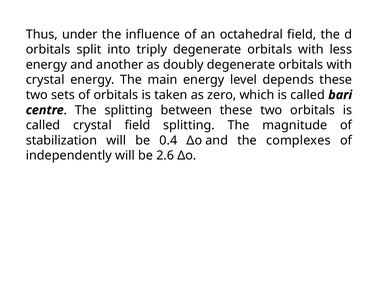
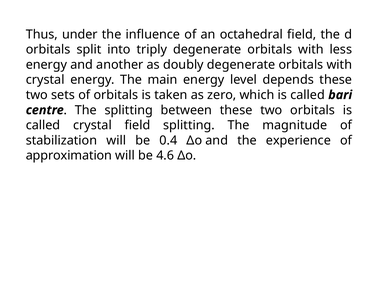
complexes: complexes -> experience
independently: independently -> approximation
2.6: 2.6 -> 4.6
